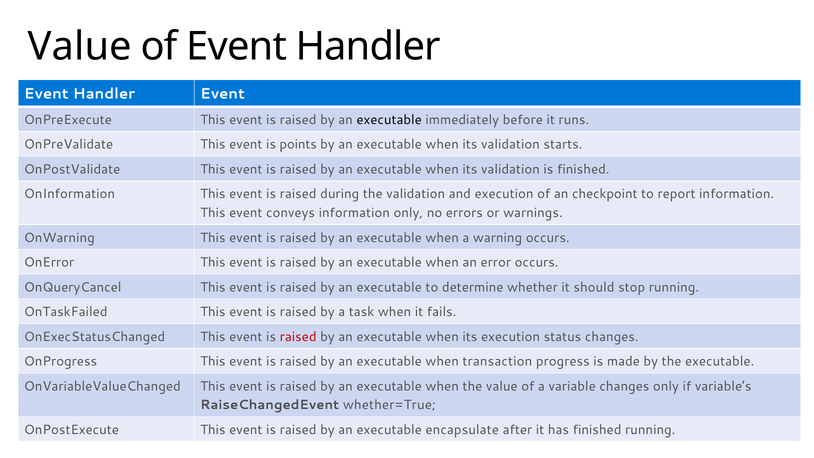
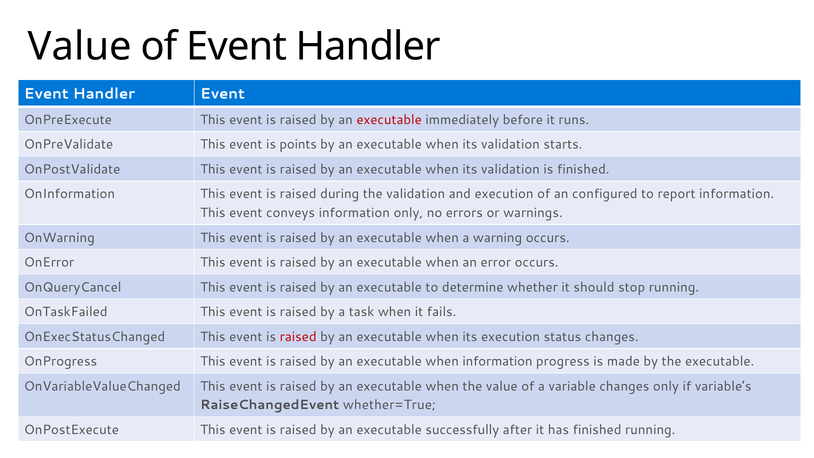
executable at (389, 120) colour: black -> red
checkpoint: checkpoint -> configured
when transaction: transaction -> information
encapsulate: encapsulate -> successfully
